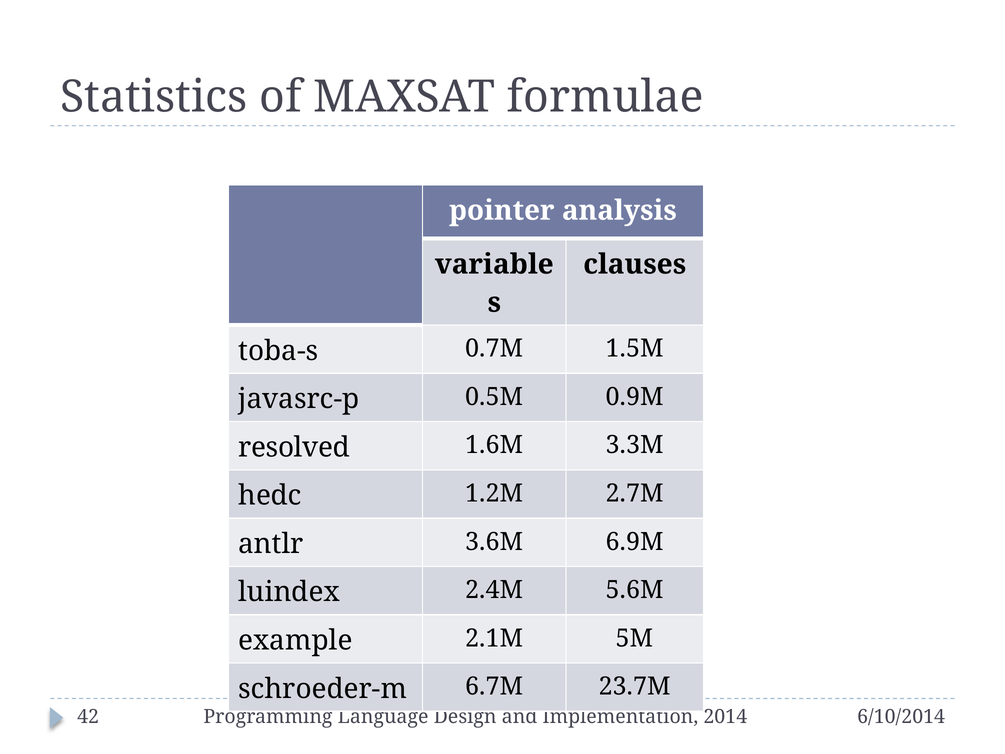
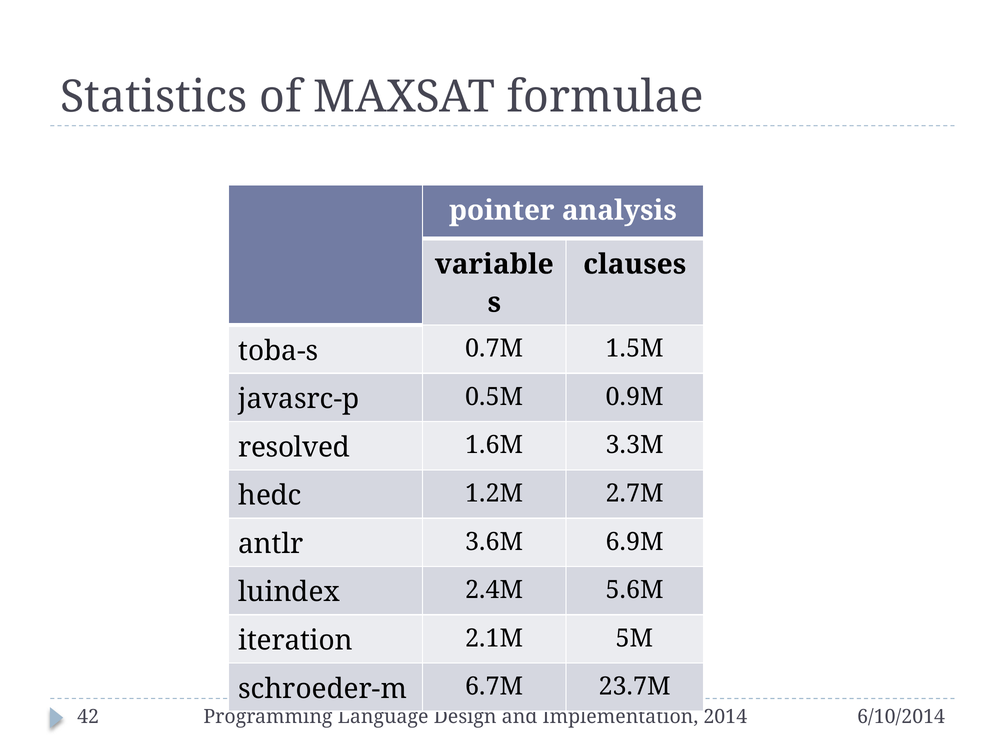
example: example -> iteration
